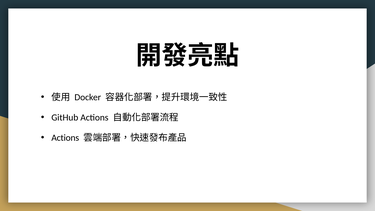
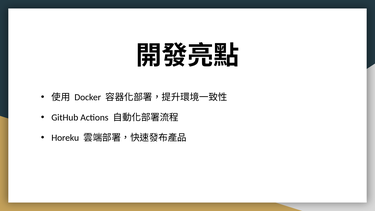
Actions at (65, 138): Actions -> Horeku
